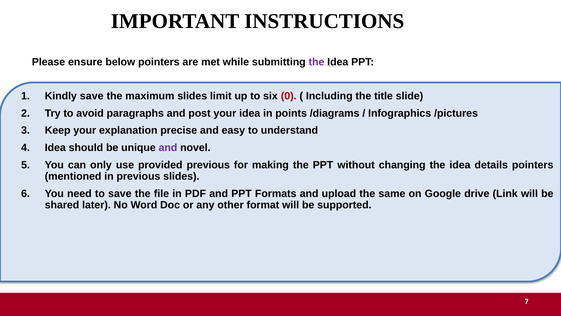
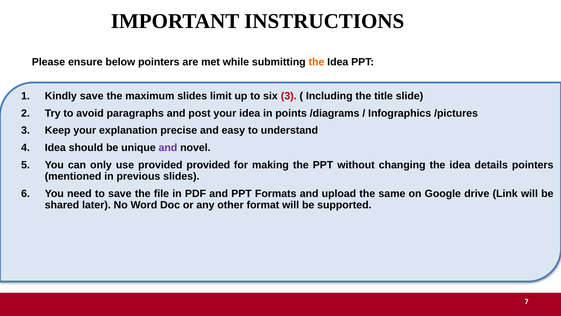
the at (316, 62) colour: purple -> orange
six 0: 0 -> 3
provided previous: previous -> provided
